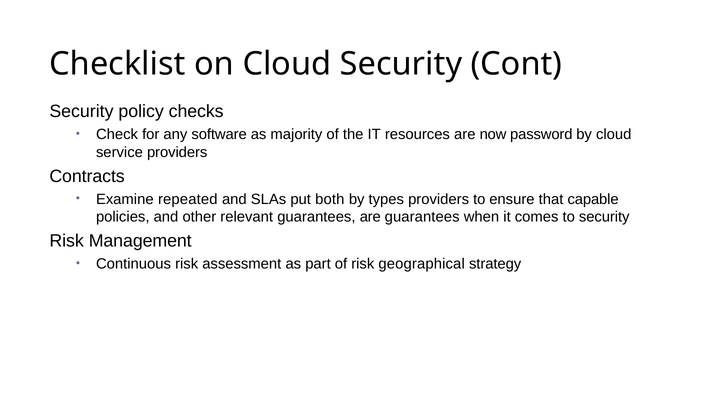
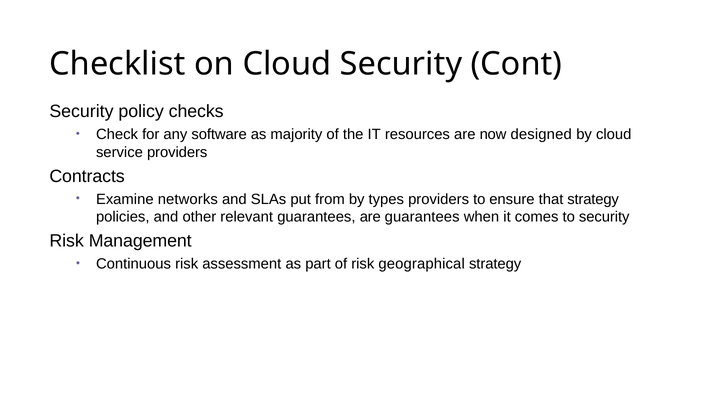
password: password -> designed
repeated: repeated -> networks
both: both -> from
that capable: capable -> strategy
